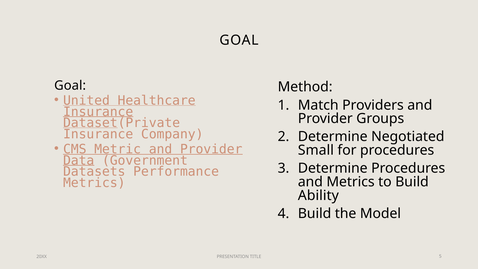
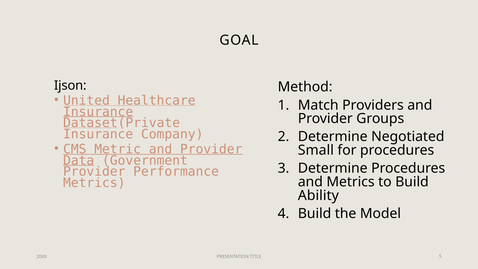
Goal at (70, 85): Goal -> Ijson
Datasets at (94, 172): Datasets -> Provider
